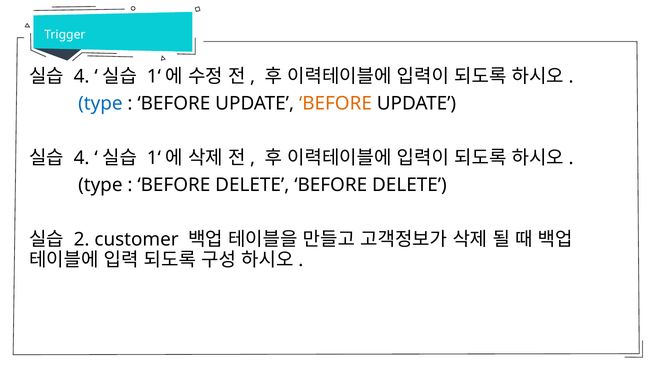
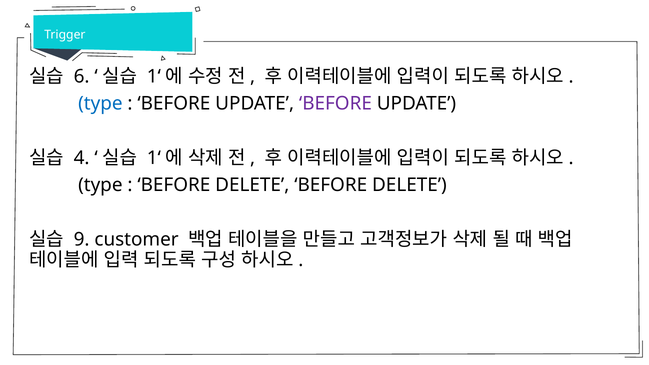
4 at (82, 76): 4 -> 6
BEFORE at (335, 104) colour: orange -> purple
2: 2 -> 9
